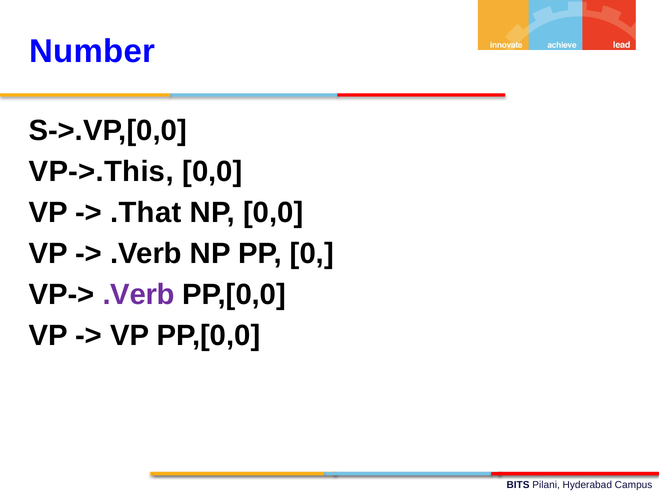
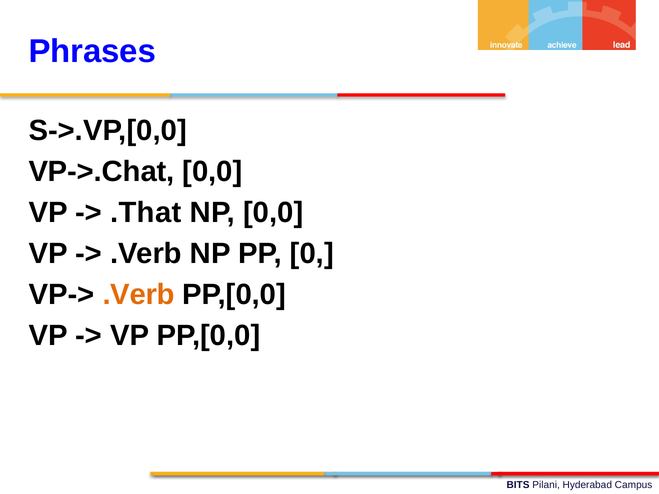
Number: Number -> Phrases
VP->.This: VP->.This -> VP->.Chat
.Verb at (139, 295) colour: purple -> orange
